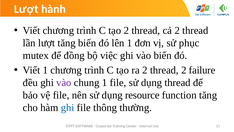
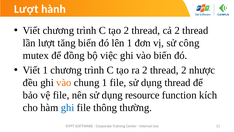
phục: phục -> công
failure: failure -> nhược
vào at (64, 82) colour: purple -> orange
function tăng: tăng -> kích
